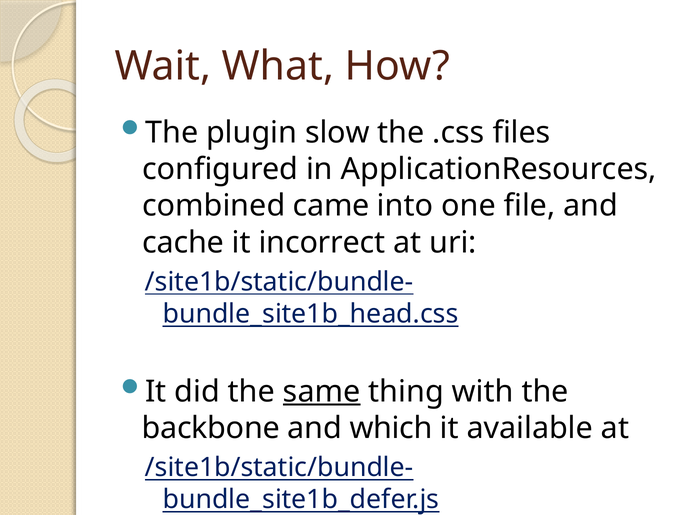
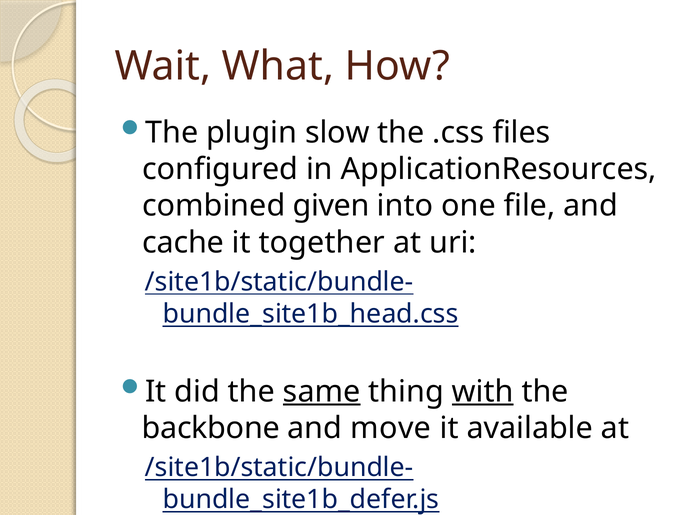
came: came -> given
incorrect: incorrect -> together
with underline: none -> present
which: which -> move
